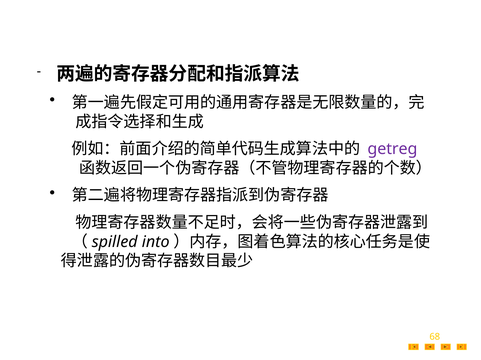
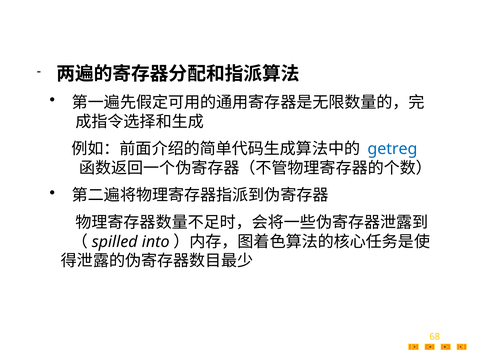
getreg colour: purple -> blue
